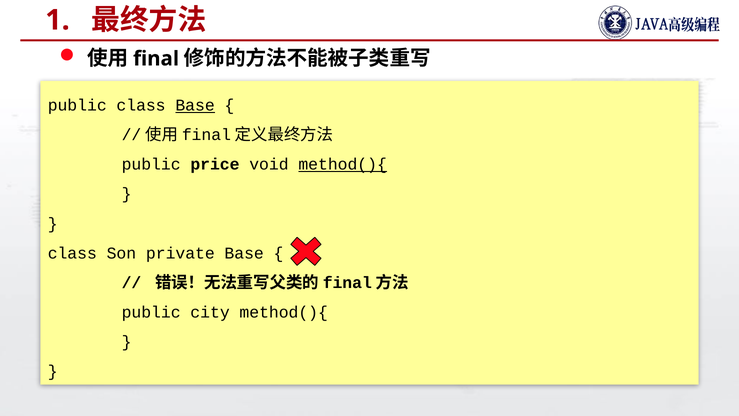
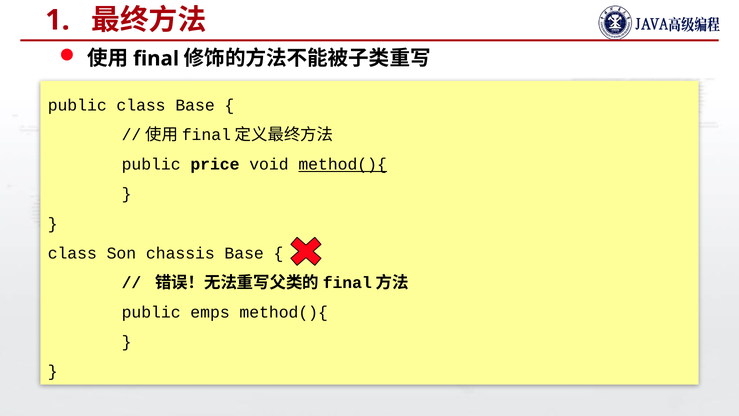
Base at (195, 105) underline: present -> none
private: private -> chassis
city: city -> emps
